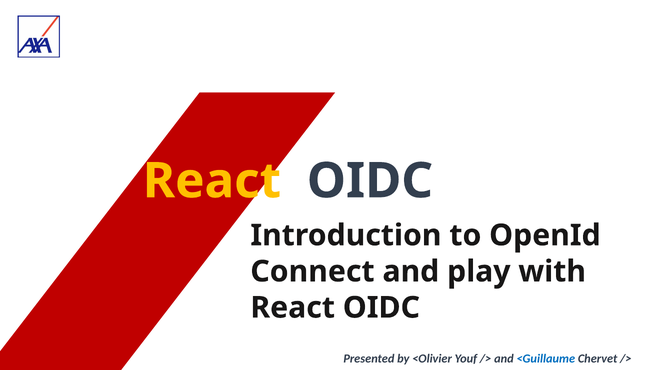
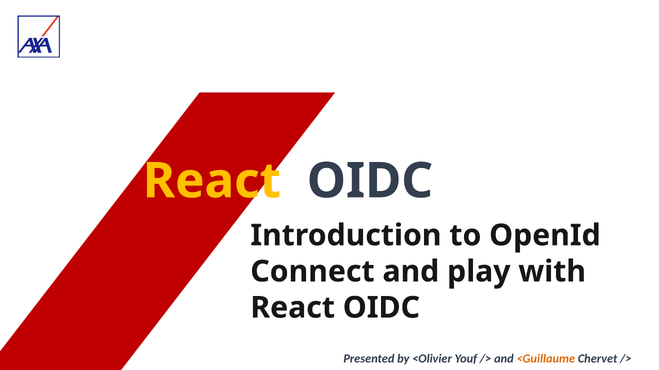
<Guillaume colour: blue -> orange
